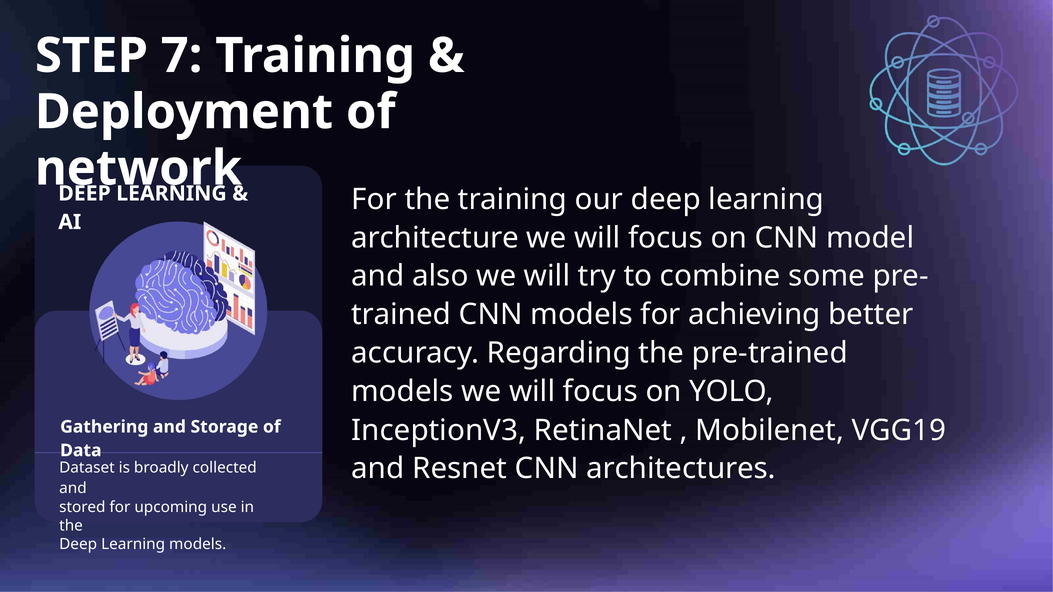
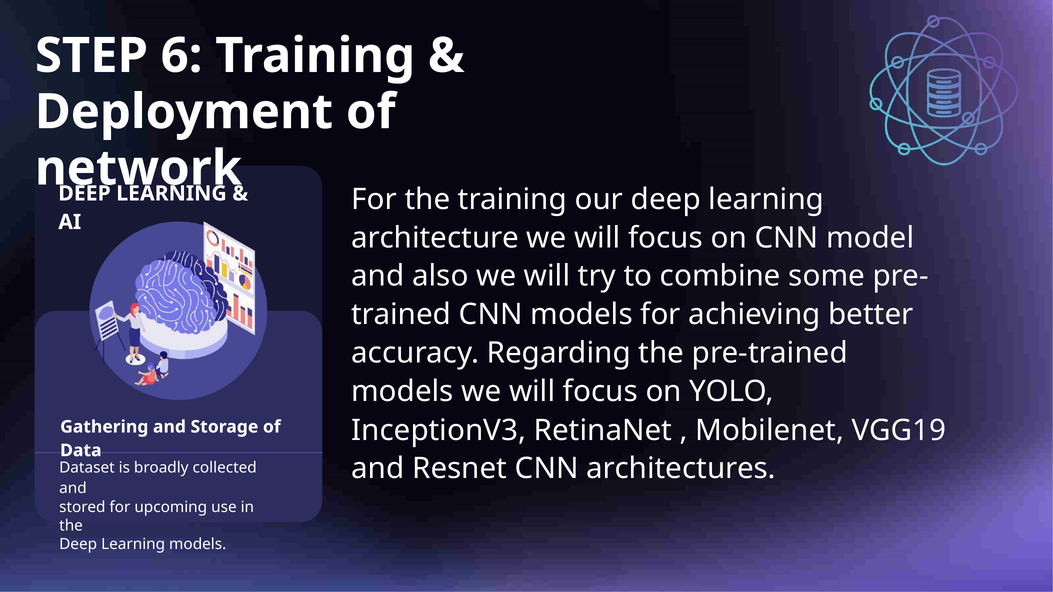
7: 7 -> 6
